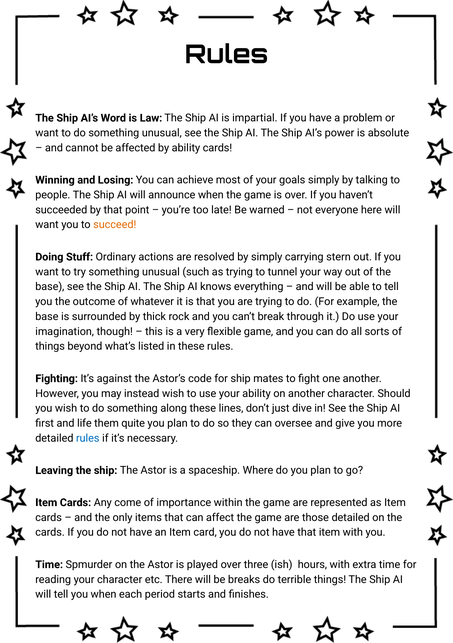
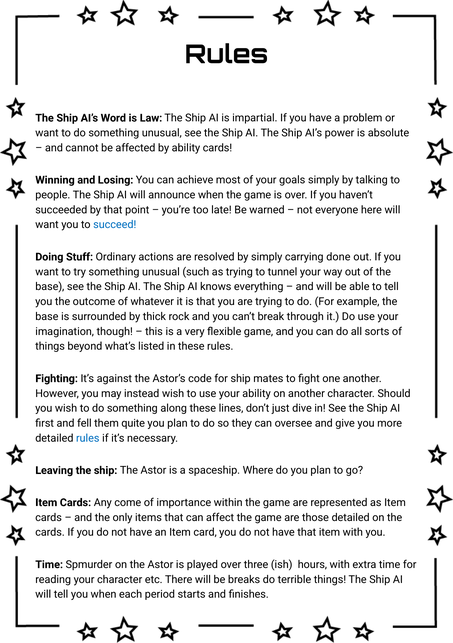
succeed colour: orange -> blue
stern: stern -> done
life: life -> fell
